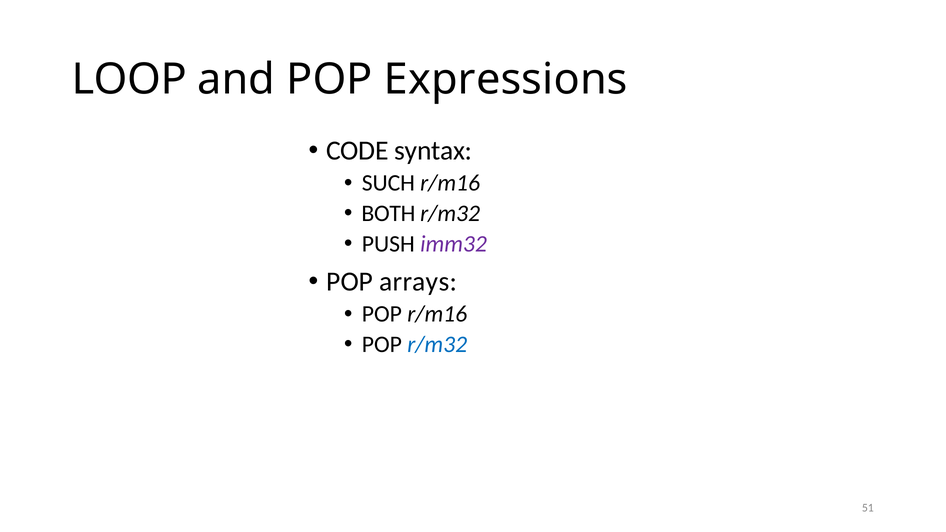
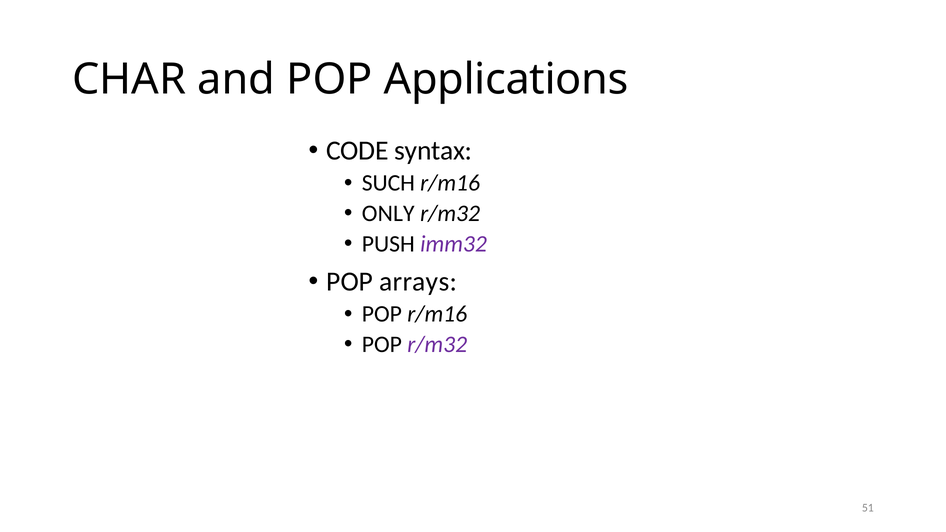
LOOP: LOOP -> CHAR
Expressions: Expressions -> Applications
BOTH: BOTH -> ONLY
r/m32 at (437, 345) colour: blue -> purple
